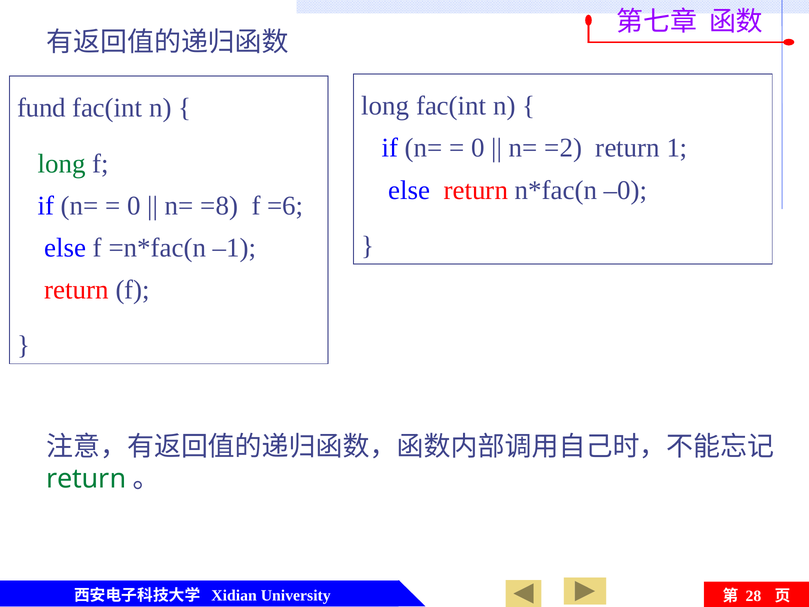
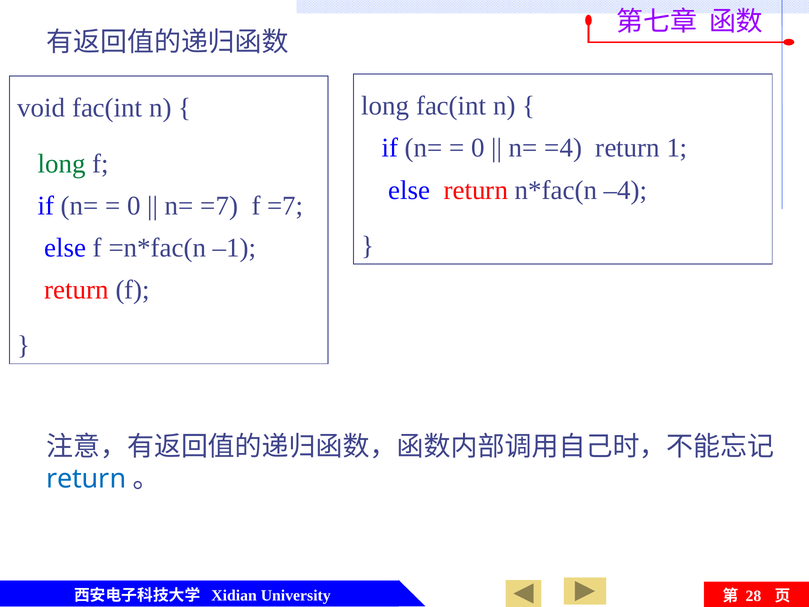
fund: fund -> void
=2: =2 -> =4
–0: –0 -> –4
n= =8: =8 -> =7
f =6: =6 -> =7
return at (86, 479) colour: green -> blue
